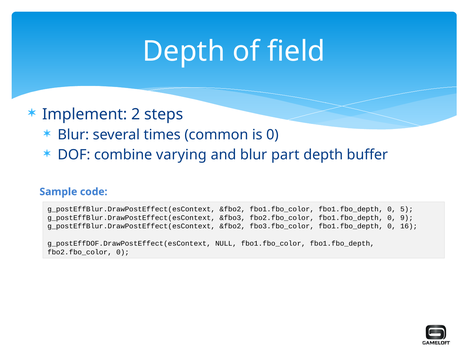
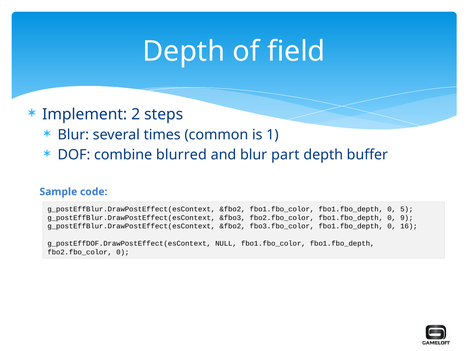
is 0: 0 -> 1
varying: varying -> blurred
